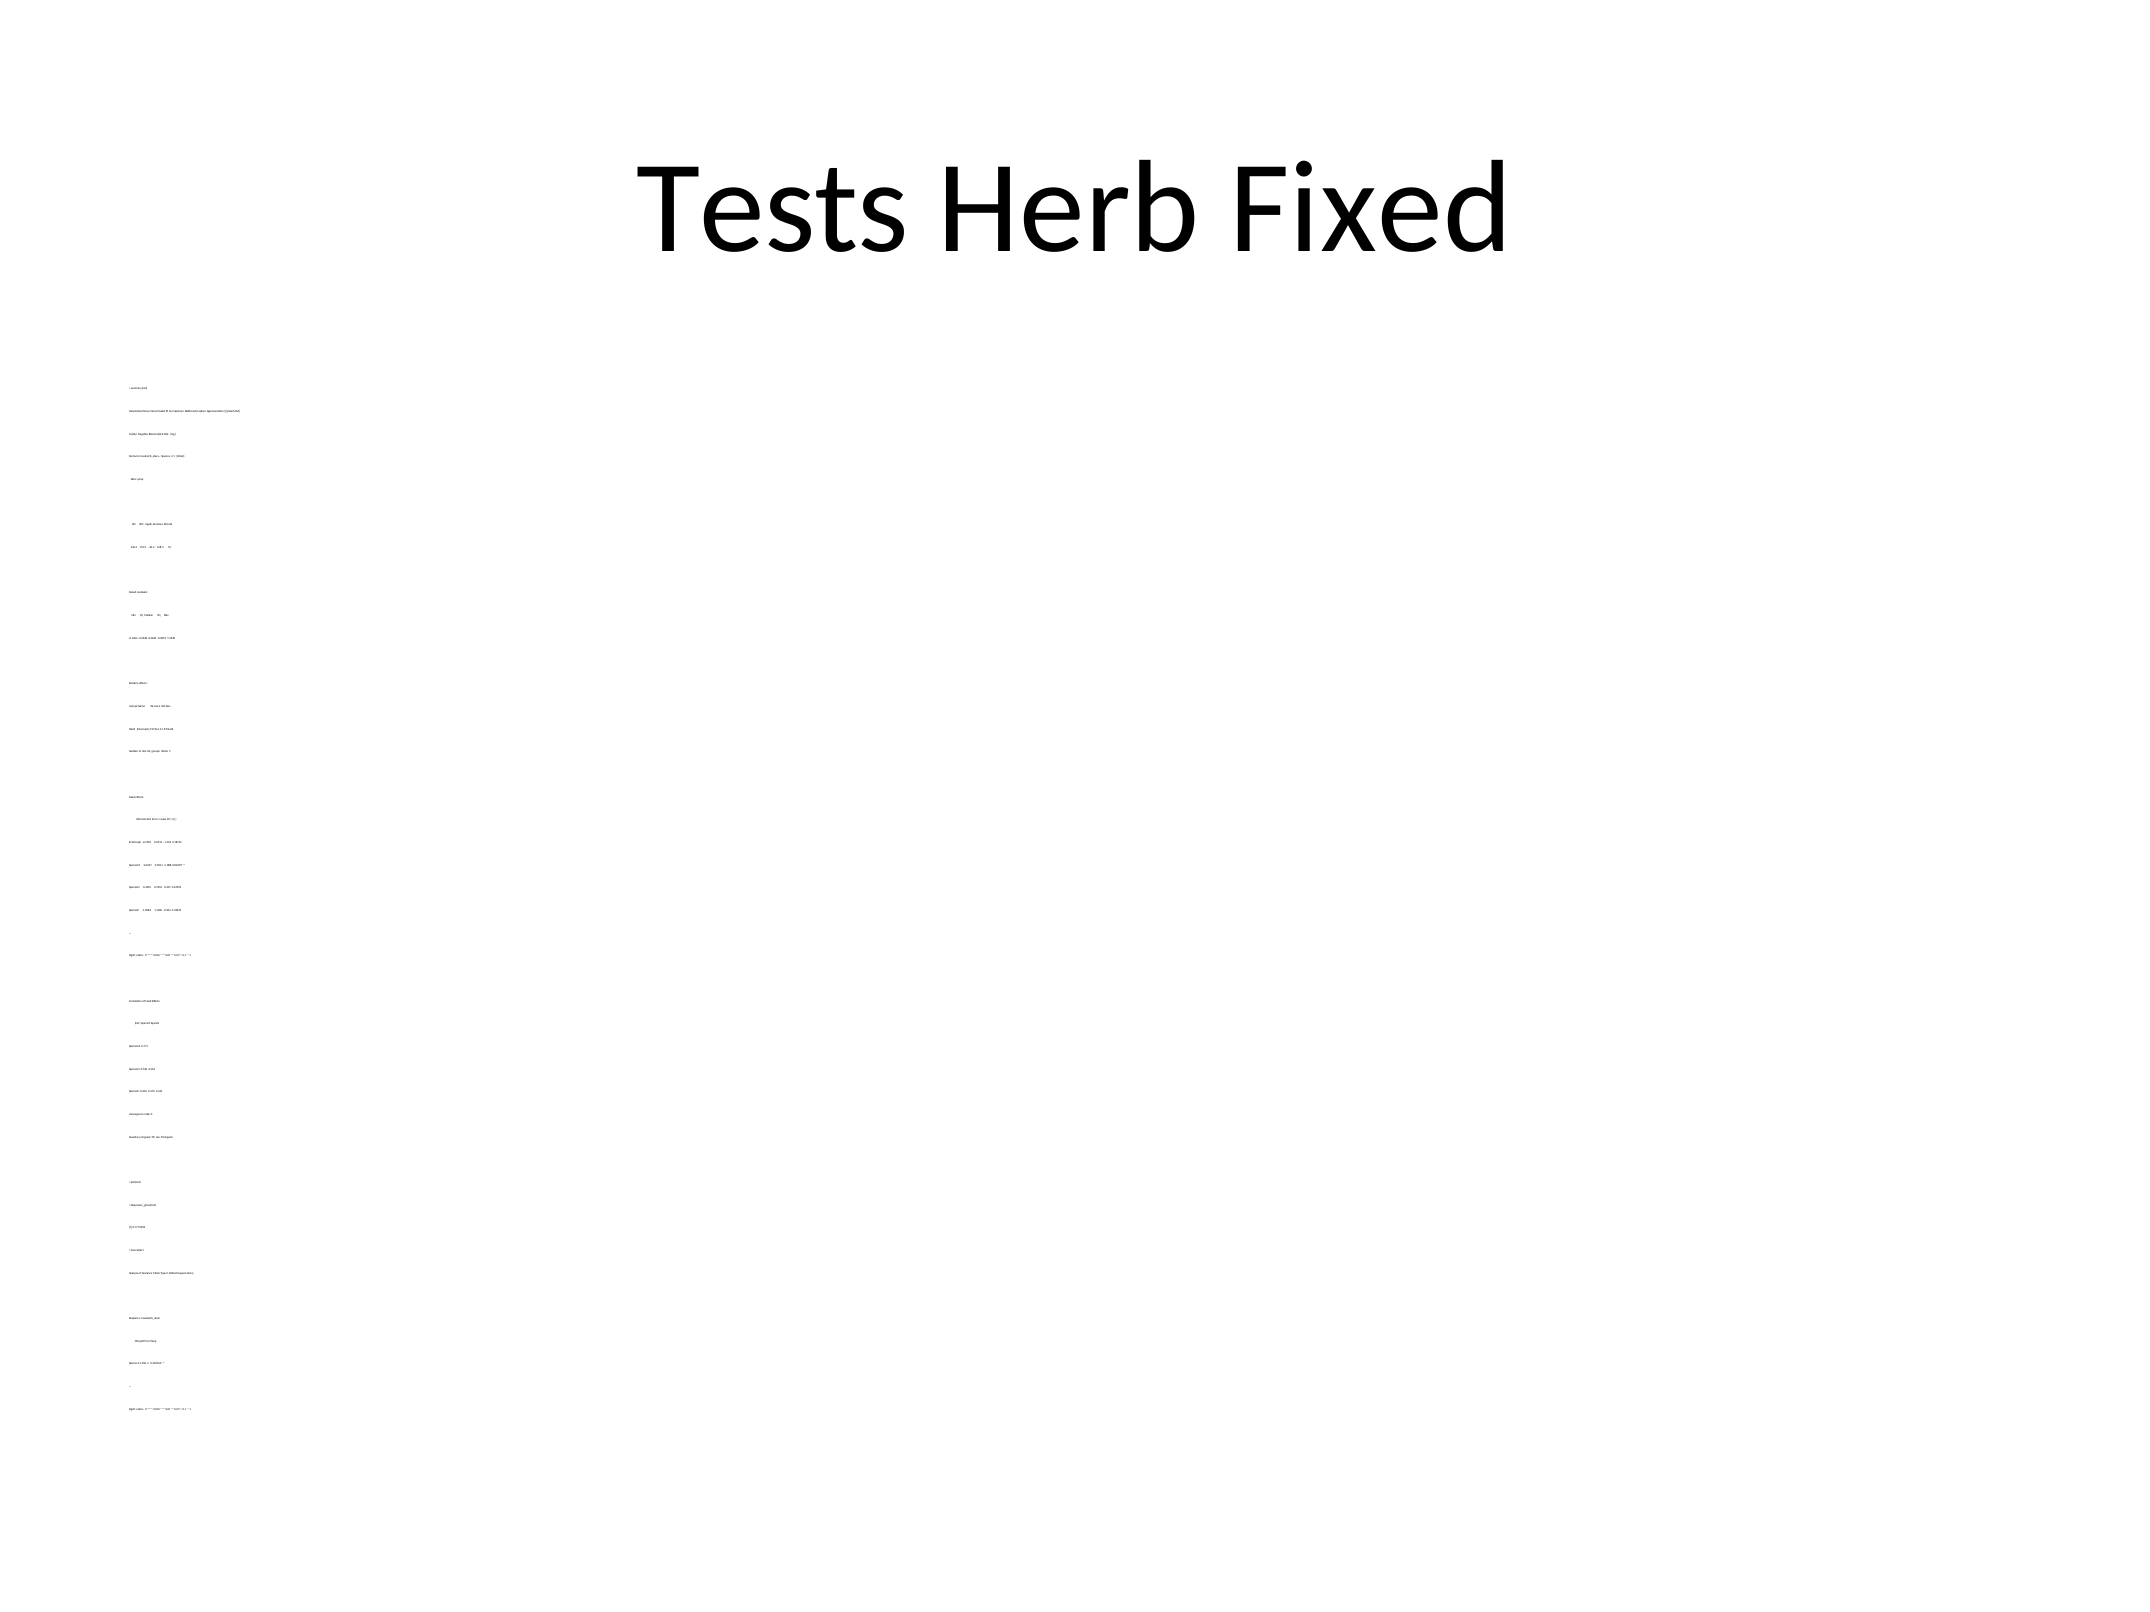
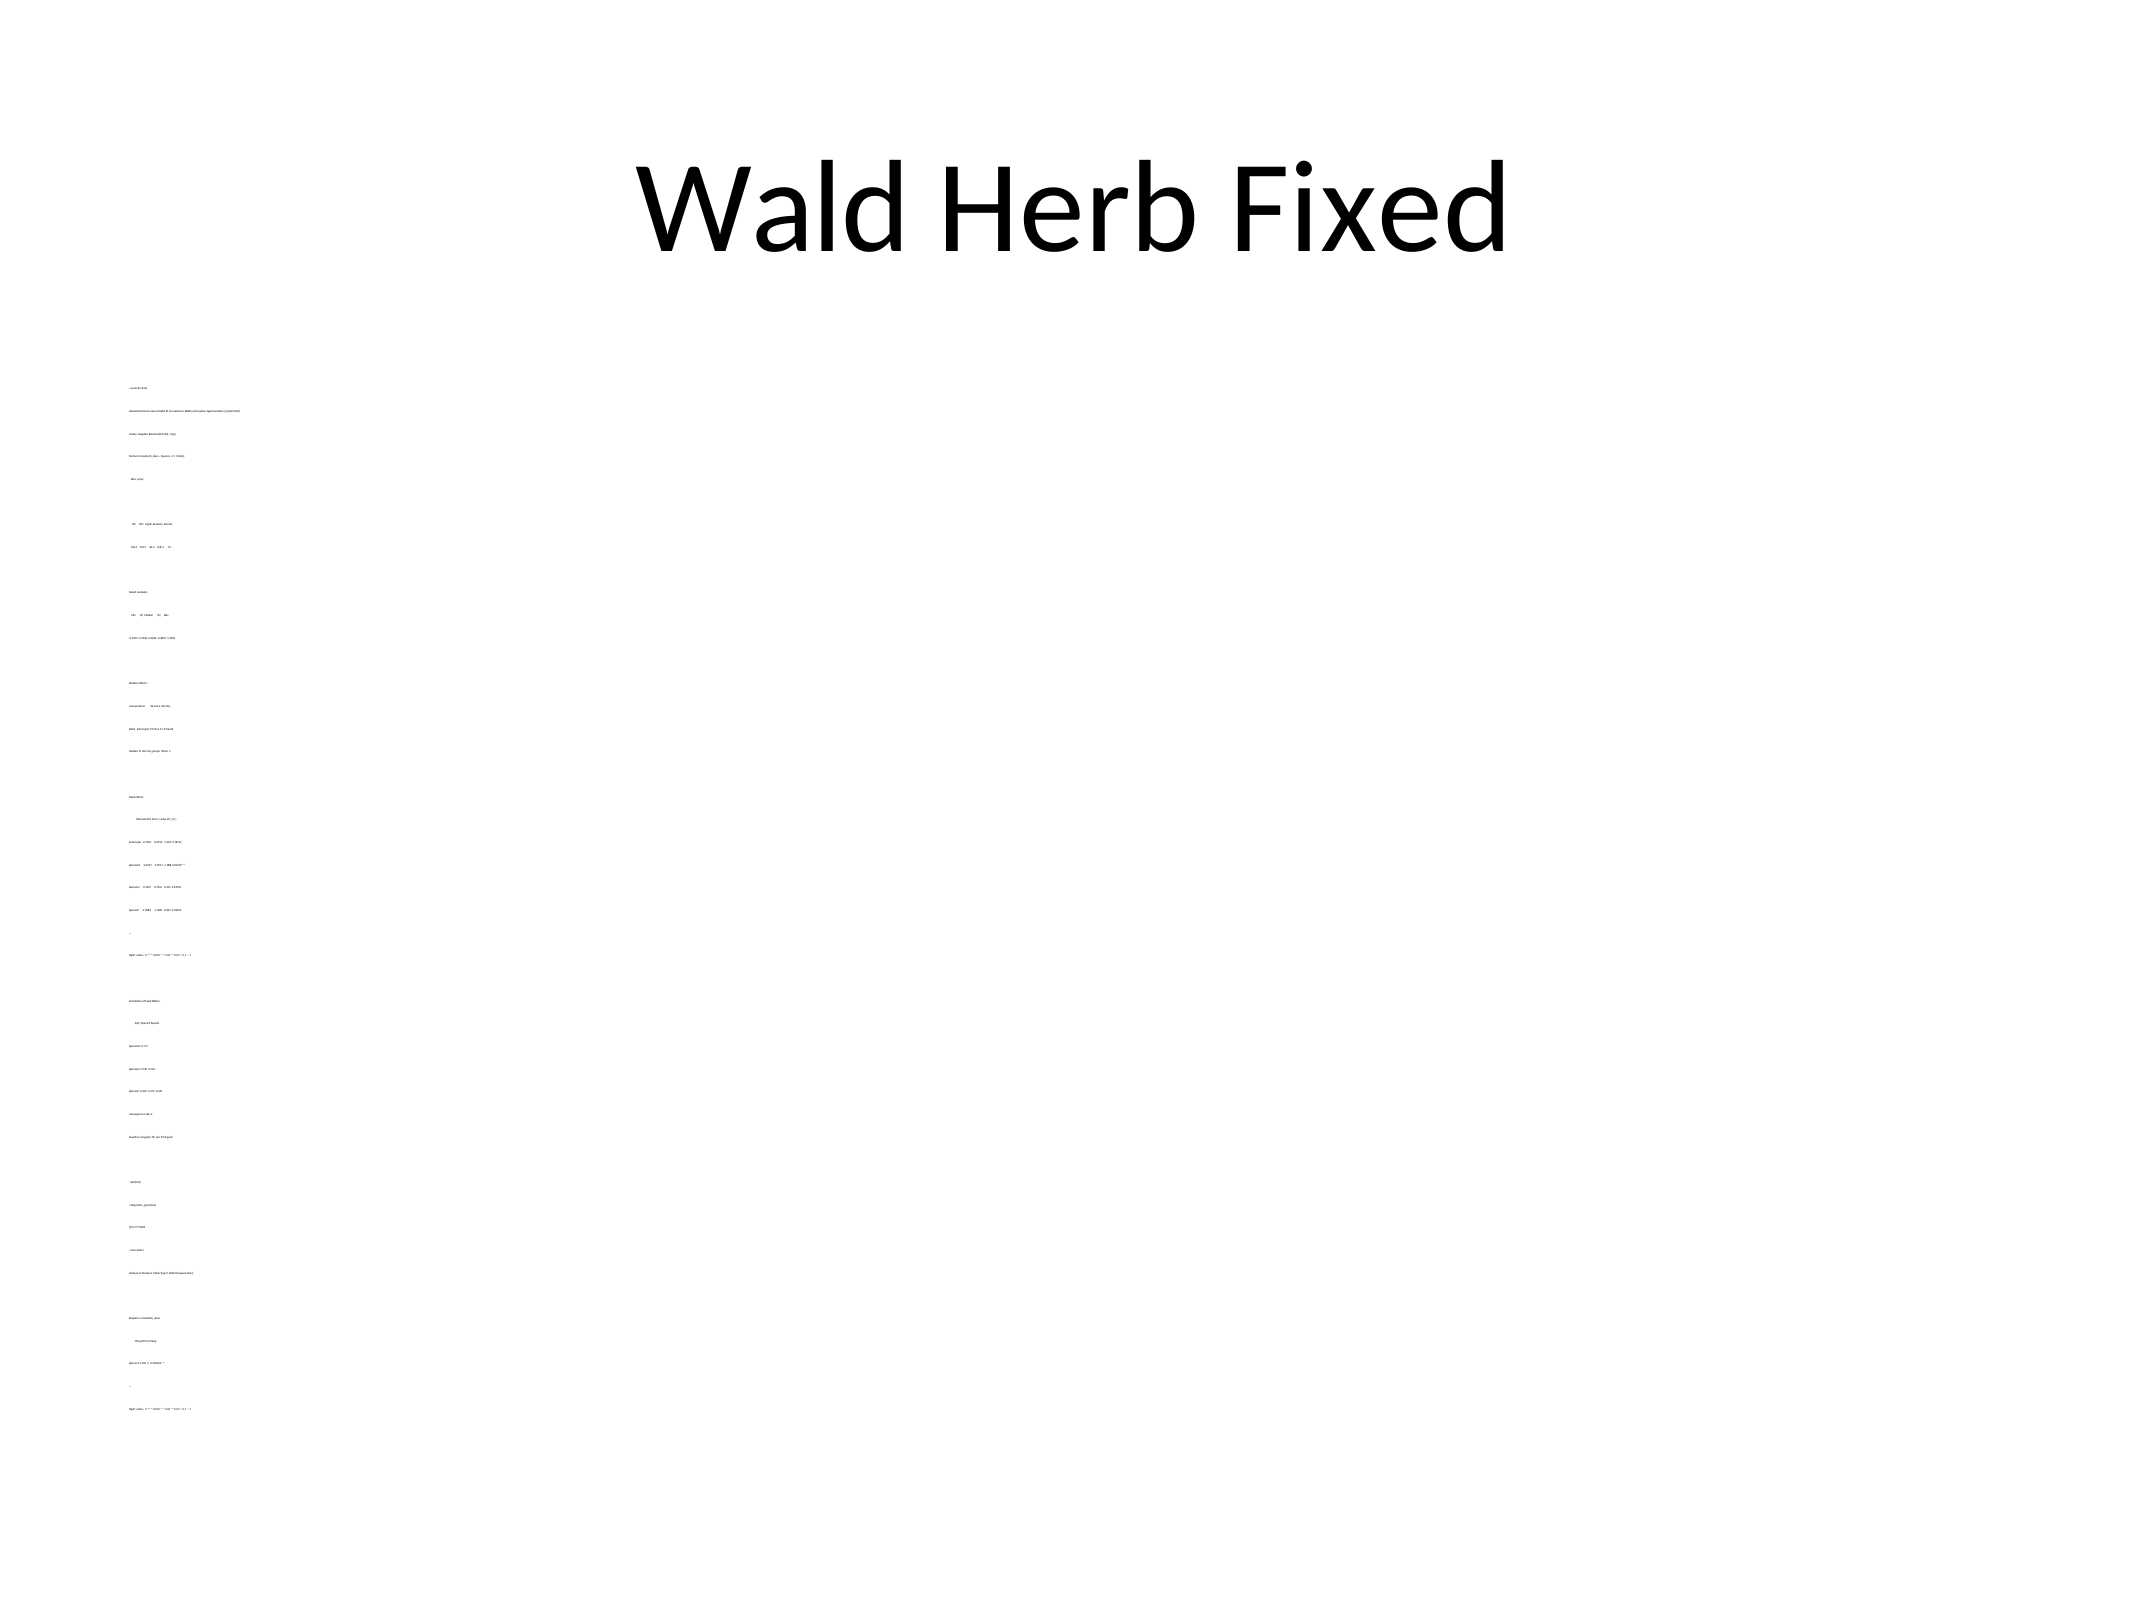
Tests at (773, 208): Tests -> Wald
